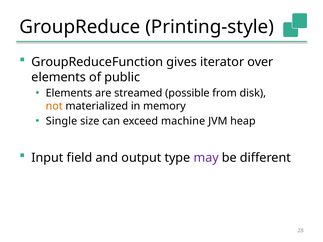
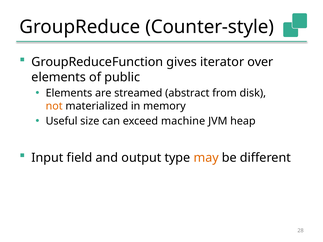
Printing-style: Printing-style -> Counter-style
possible: possible -> abstract
Single: Single -> Useful
may colour: purple -> orange
